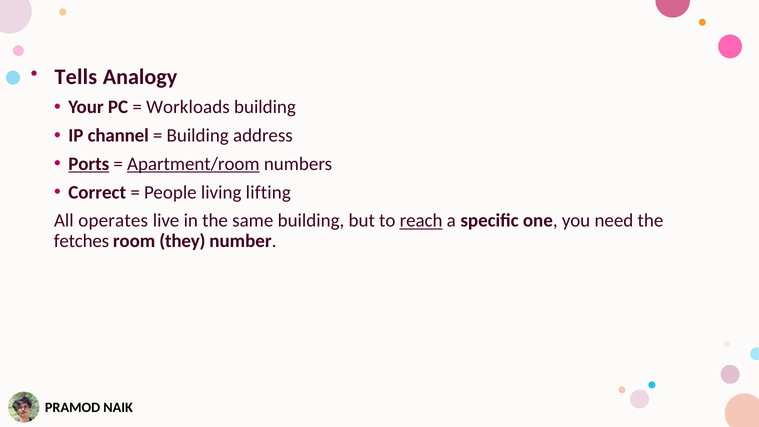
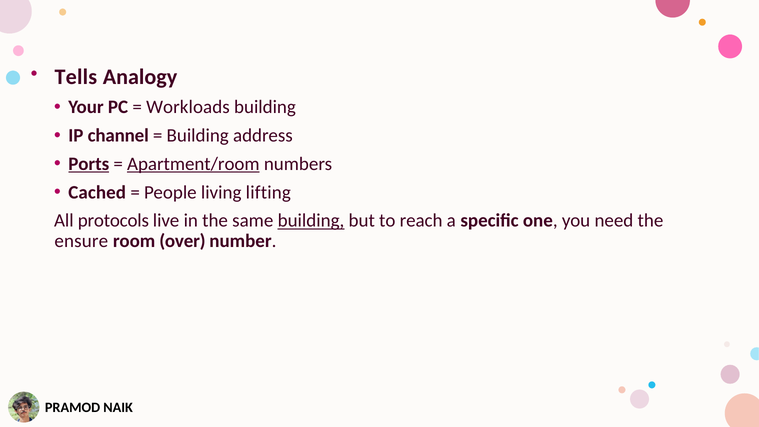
Correct: Correct -> Cached
operates: operates -> protocols
building at (311, 221) underline: none -> present
reach underline: present -> none
fetches: fetches -> ensure
they: they -> over
